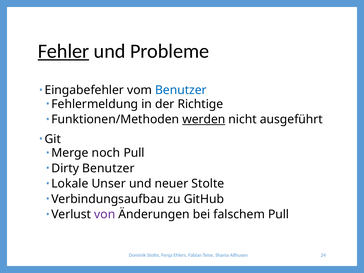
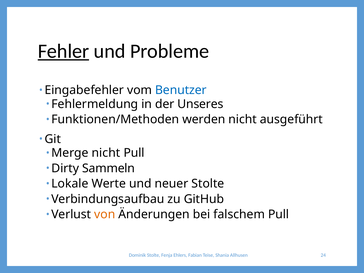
Richtige: Richtige -> Unseres
werden underline: present -> none
Merge noch: noch -> nicht
Dirty Benutzer: Benutzer -> Sammeln
Unser: Unser -> Werte
von colour: purple -> orange
